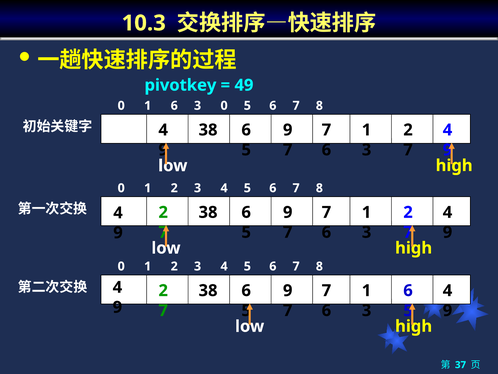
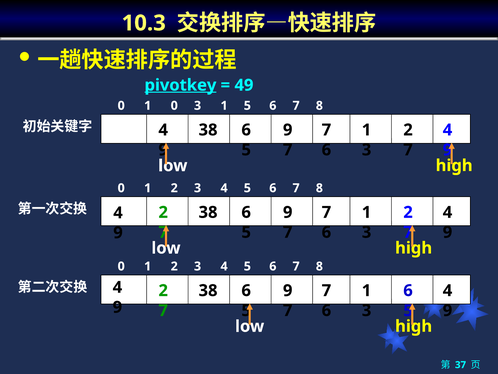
pivotkey underline: none -> present
1 6: 6 -> 0
3 0: 0 -> 1
